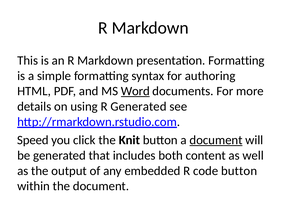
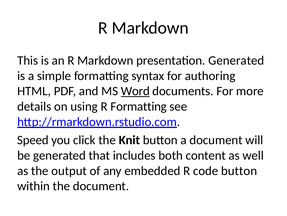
presentation Formatting: Formatting -> Generated
R Generated: Generated -> Formatting
document at (216, 140) underline: present -> none
